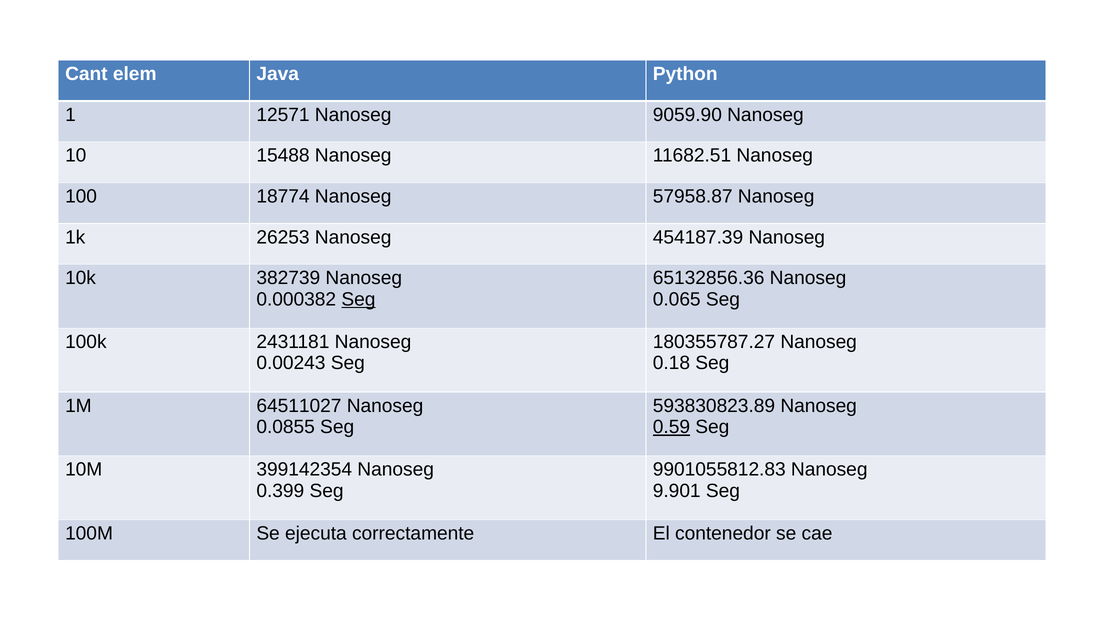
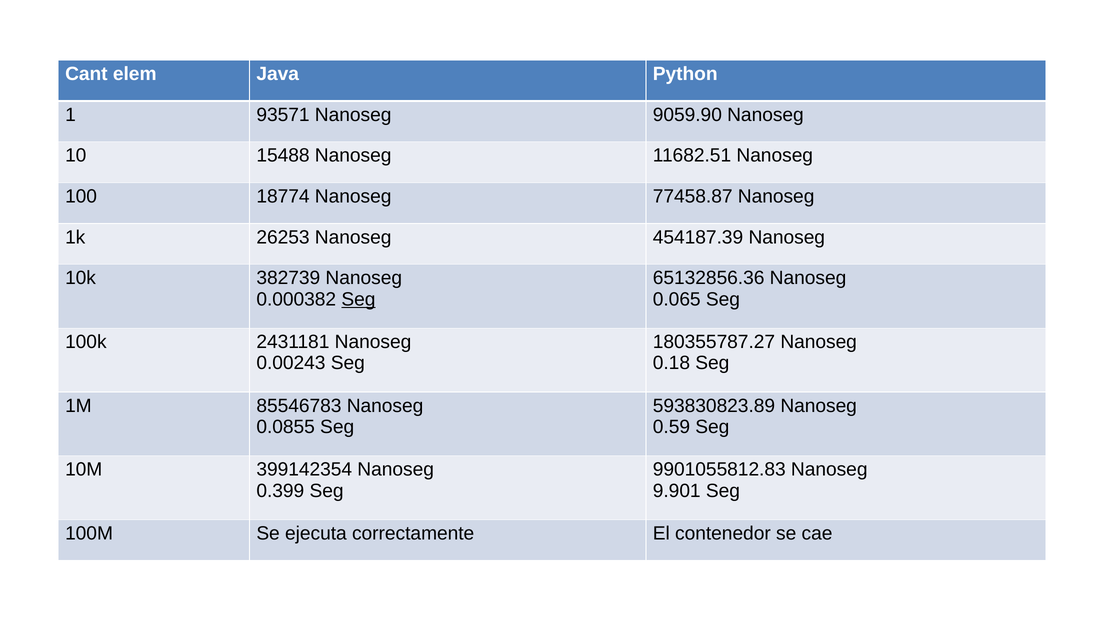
12571: 12571 -> 93571
57958.87: 57958.87 -> 77458.87
64511027: 64511027 -> 85546783
0.59 underline: present -> none
